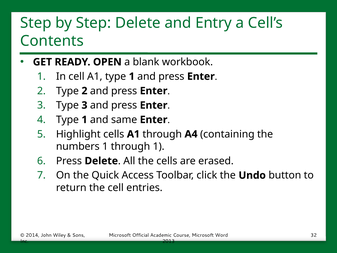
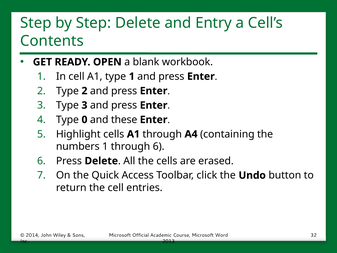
4 Type 1: 1 -> 0
same: same -> these
through 1: 1 -> 6
